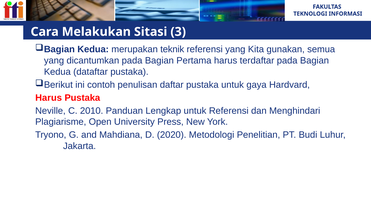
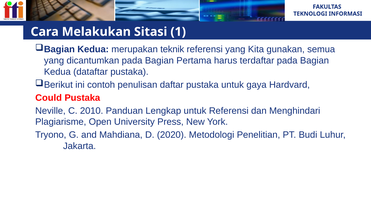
3: 3 -> 1
Harus at (49, 98): Harus -> Could
